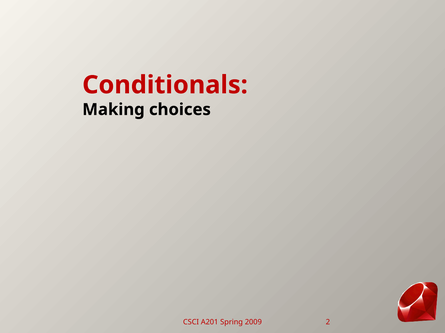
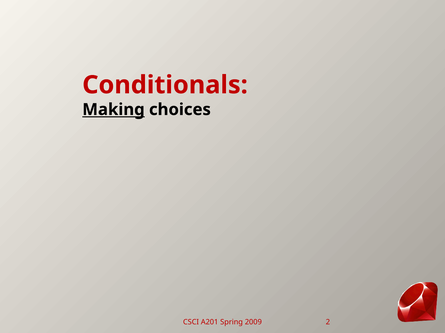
Making underline: none -> present
